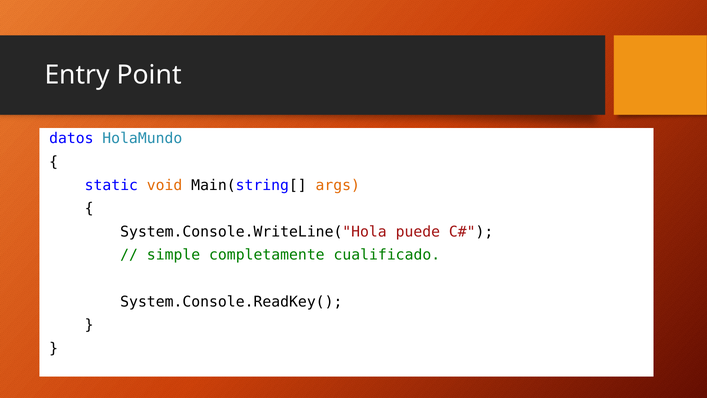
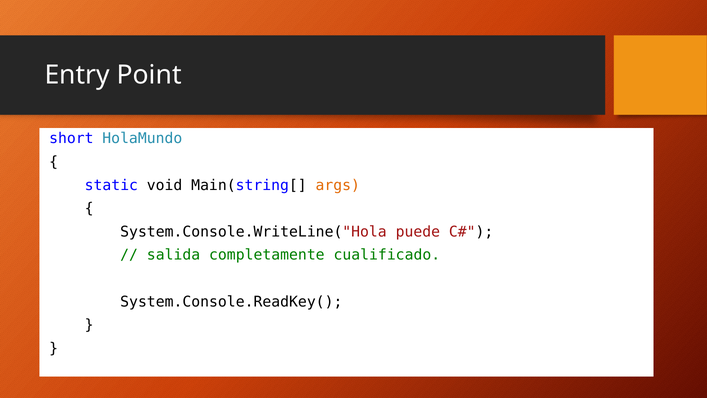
datos: datos -> short
void colour: orange -> black
simple: simple -> salida
